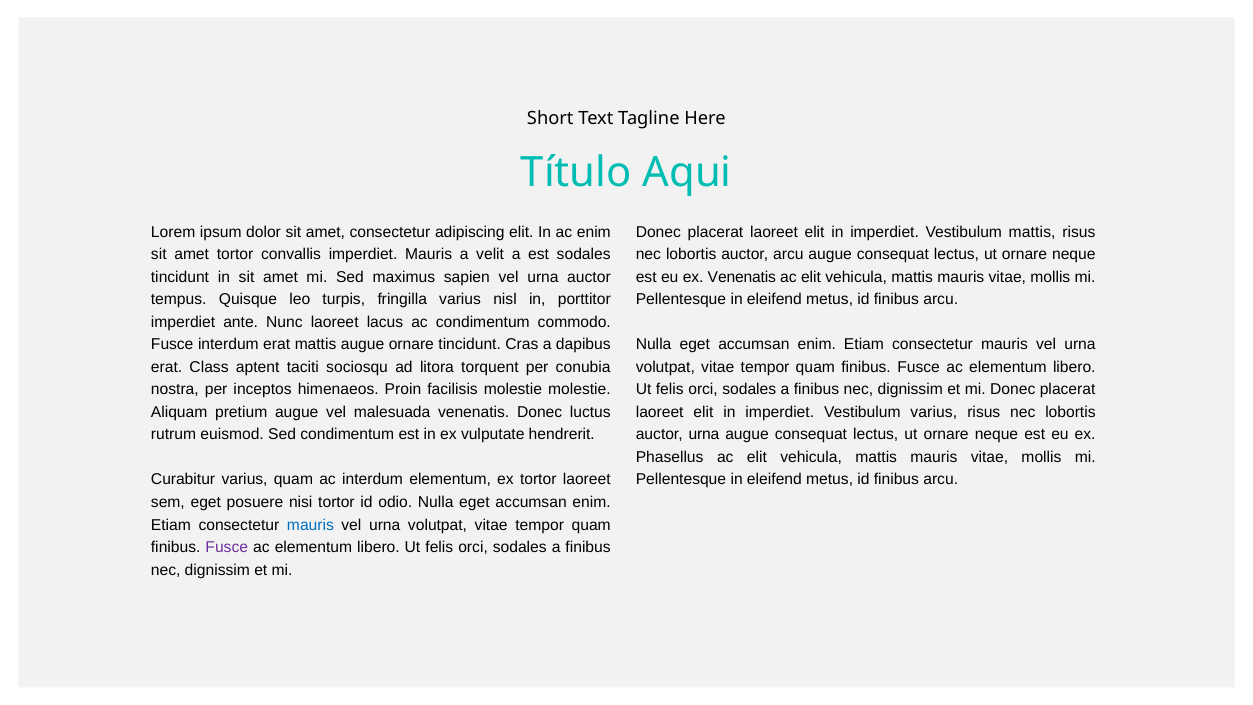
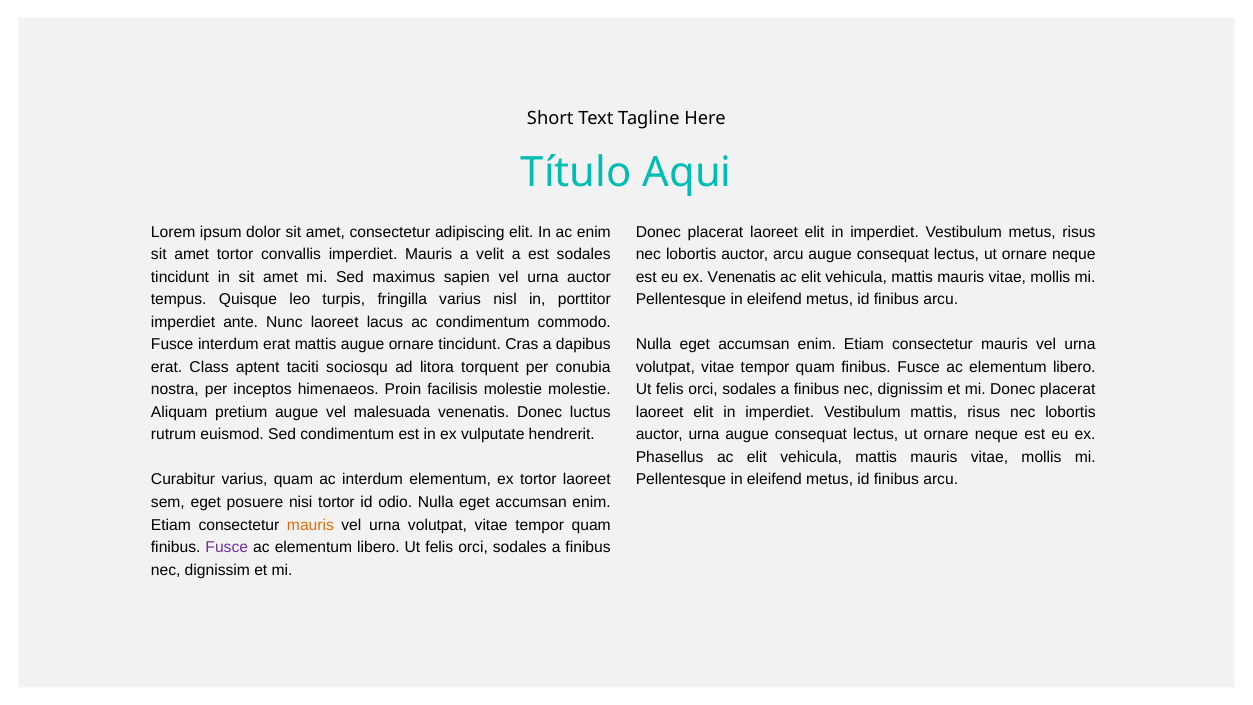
Vestibulum mattis: mattis -> metus
Vestibulum varius: varius -> mattis
mauris at (310, 525) colour: blue -> orange
